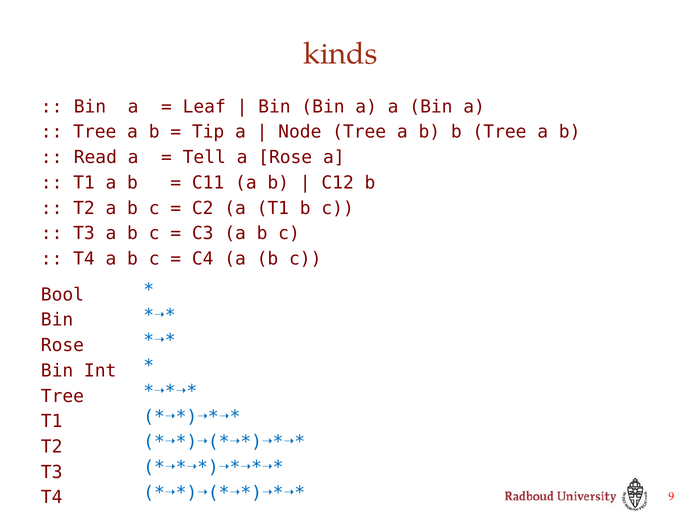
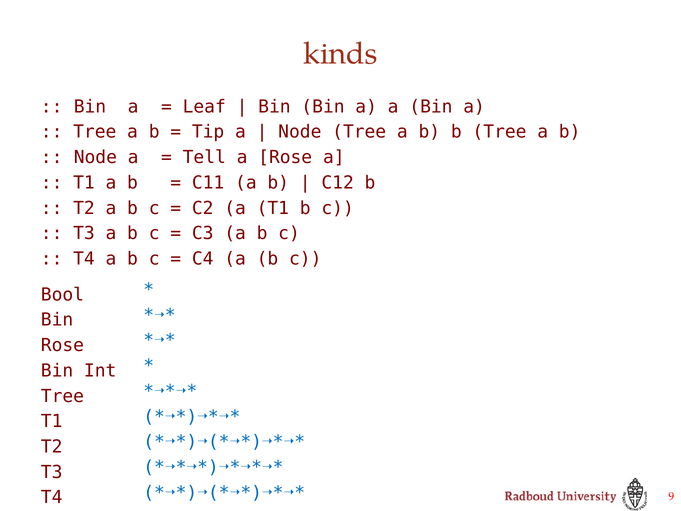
Read at (95, 157): Read -> Node
